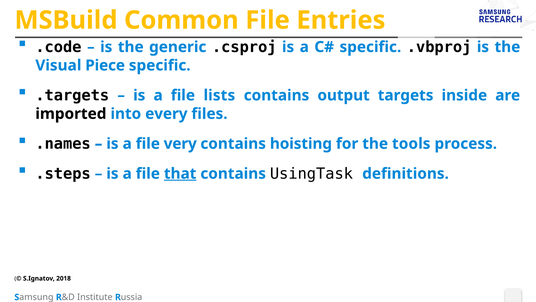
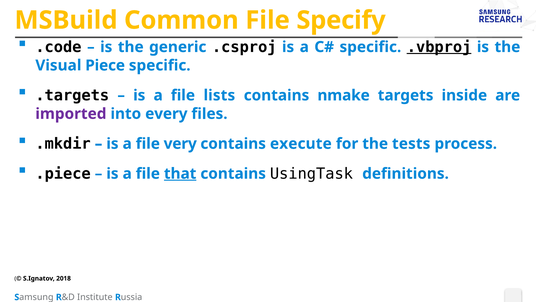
Entries: Entries -> Specify
.vbproj underline: none -> present
output: output -> nmake
imported colour: black -> purple
.names: .names -> .mkdir
hoisting: hoisting -> execute
tools: tools -> tests
.steps: .steps -> .piece
